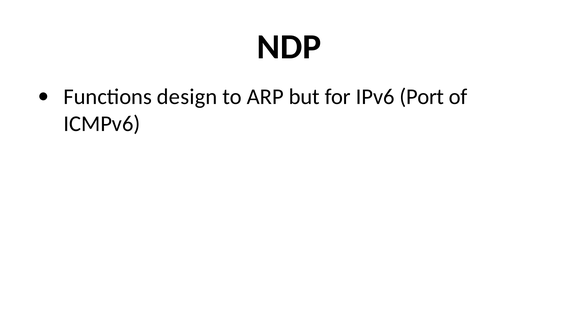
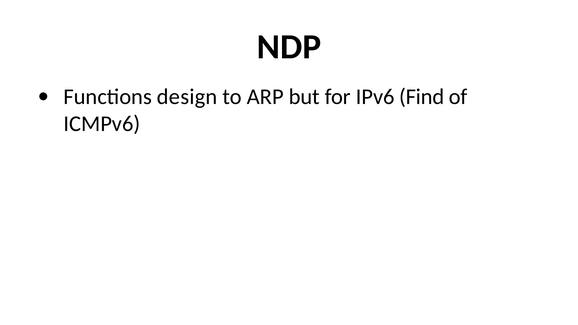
Port: Port -> Find
